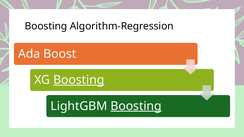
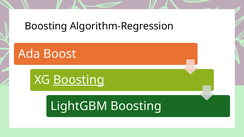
Boosting at (136, 106) underline: present -> none
